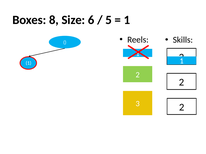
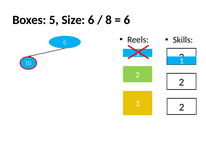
8: 8 -> 5
5: 5 -> 8
1 at (127, 20): 1 -> 6
